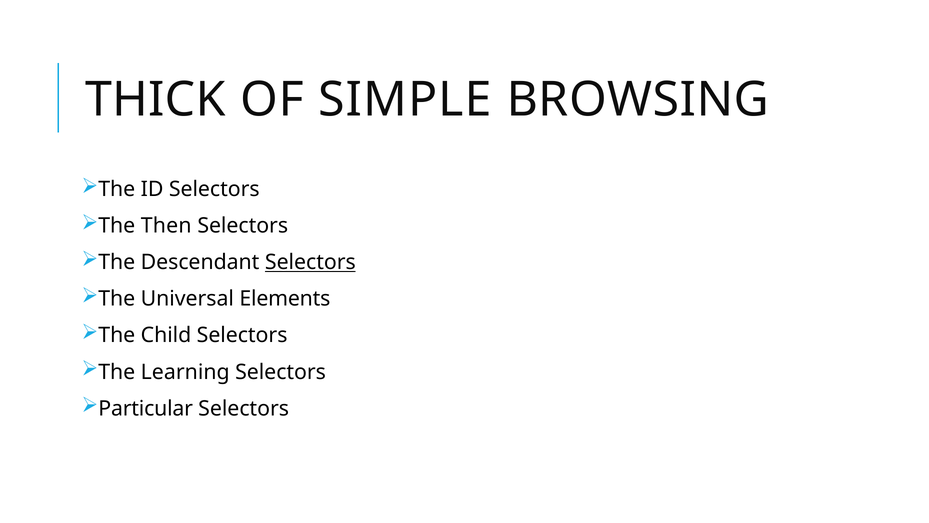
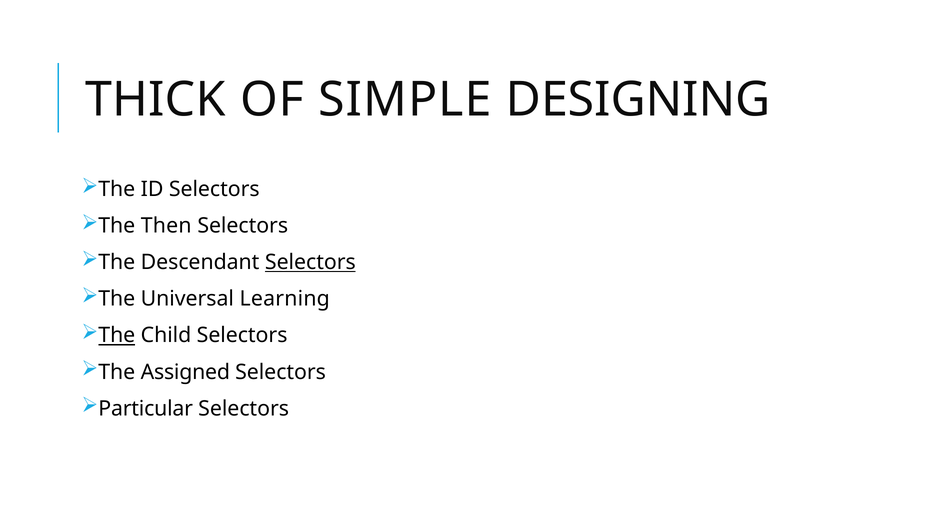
BROWSING: BROWSING -> DESIGNING
Elements: Elements -> Learning
The at (117, 335) underline: none -> present
Learning: Learning -> Assigned
